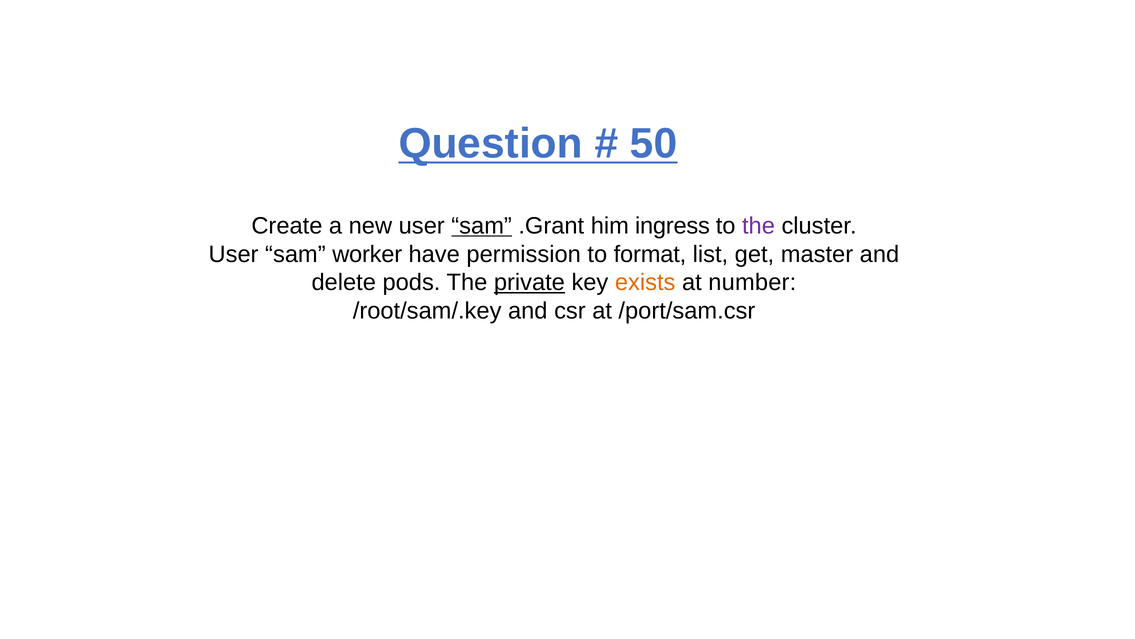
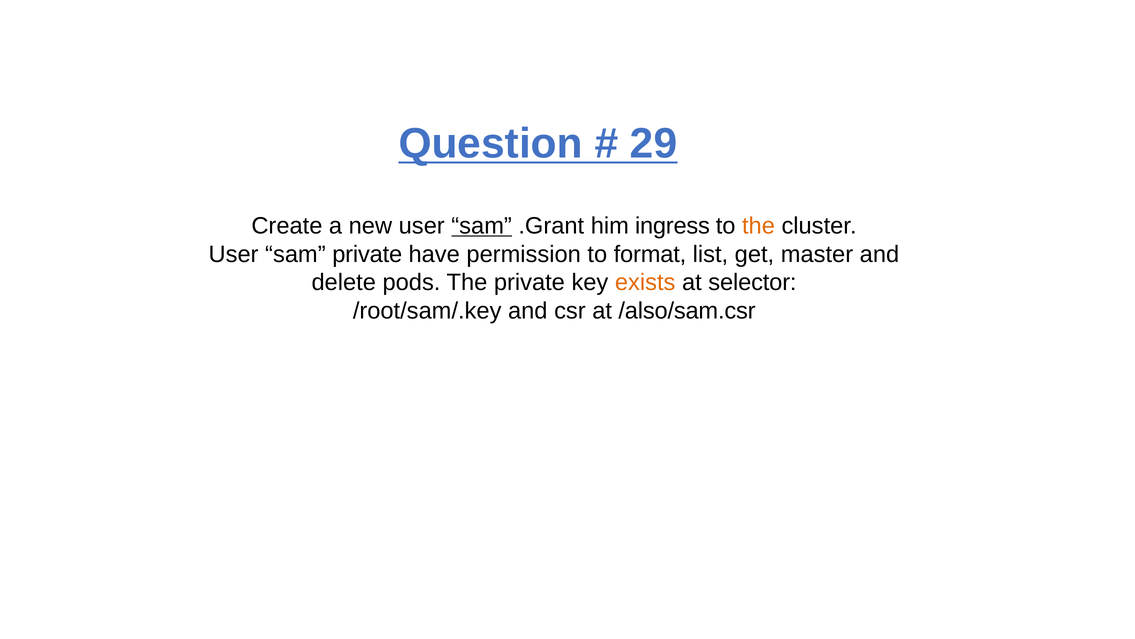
50: 50 -> 29
the at (758, 226) colour: purple -> orange
sam worker: worker -> private
private at (529, 282) underline: present -> none
number: number -> selector
/port/sam.csr: /port/sam.csr -> /also/sam.csr
